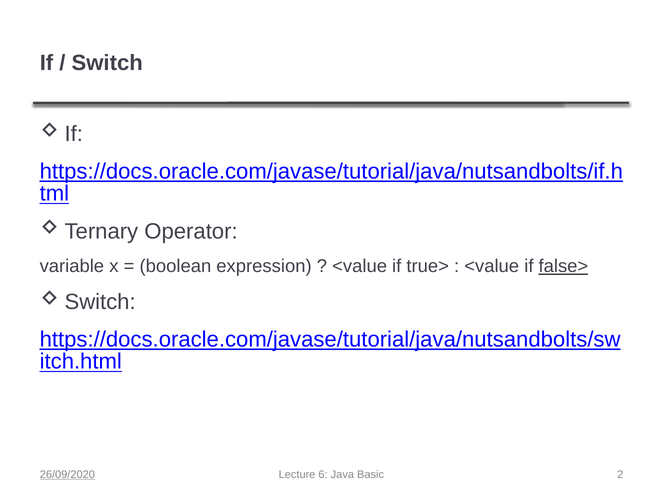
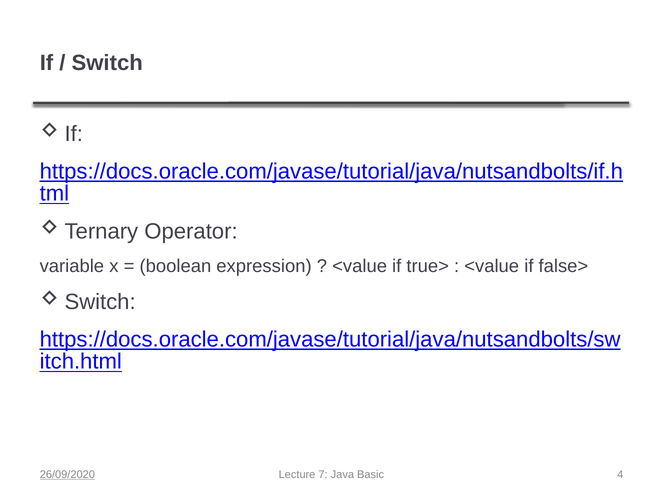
false> underline: present -> none
6: 6 -> 7
2: 2 -> 4
